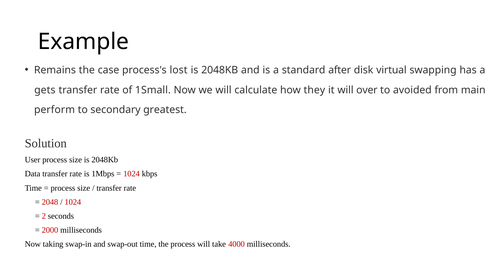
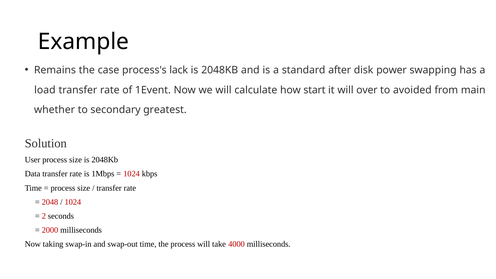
lost: lost -> lack
virtual: virtual -> power
gets: gets -> load
1Small: 1Small -> 1Event
they: they -> start
perform: perform -> whether
